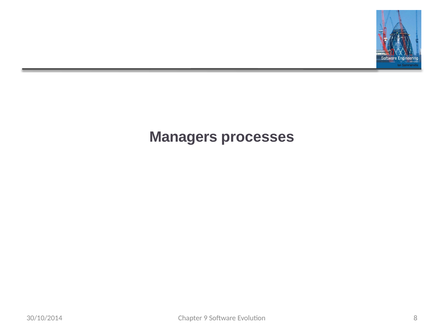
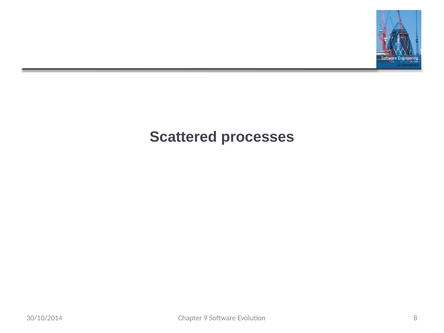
Managers: Managers -> Scattered
